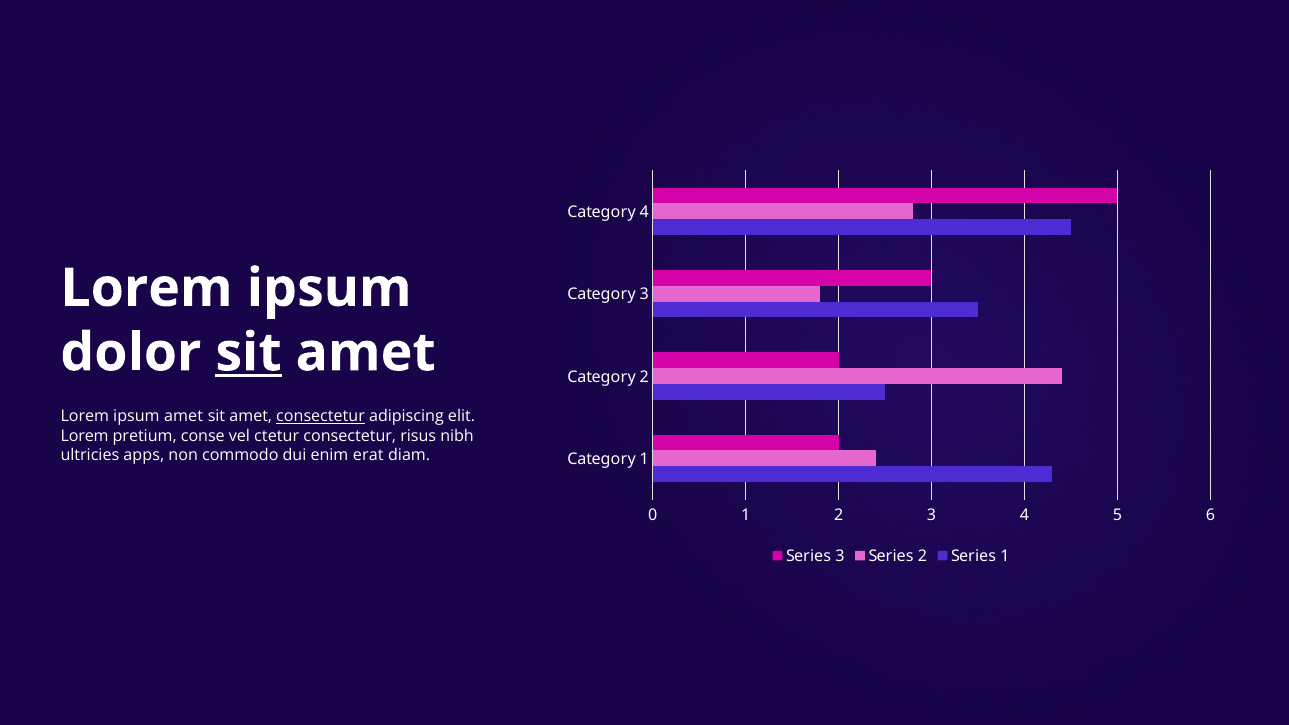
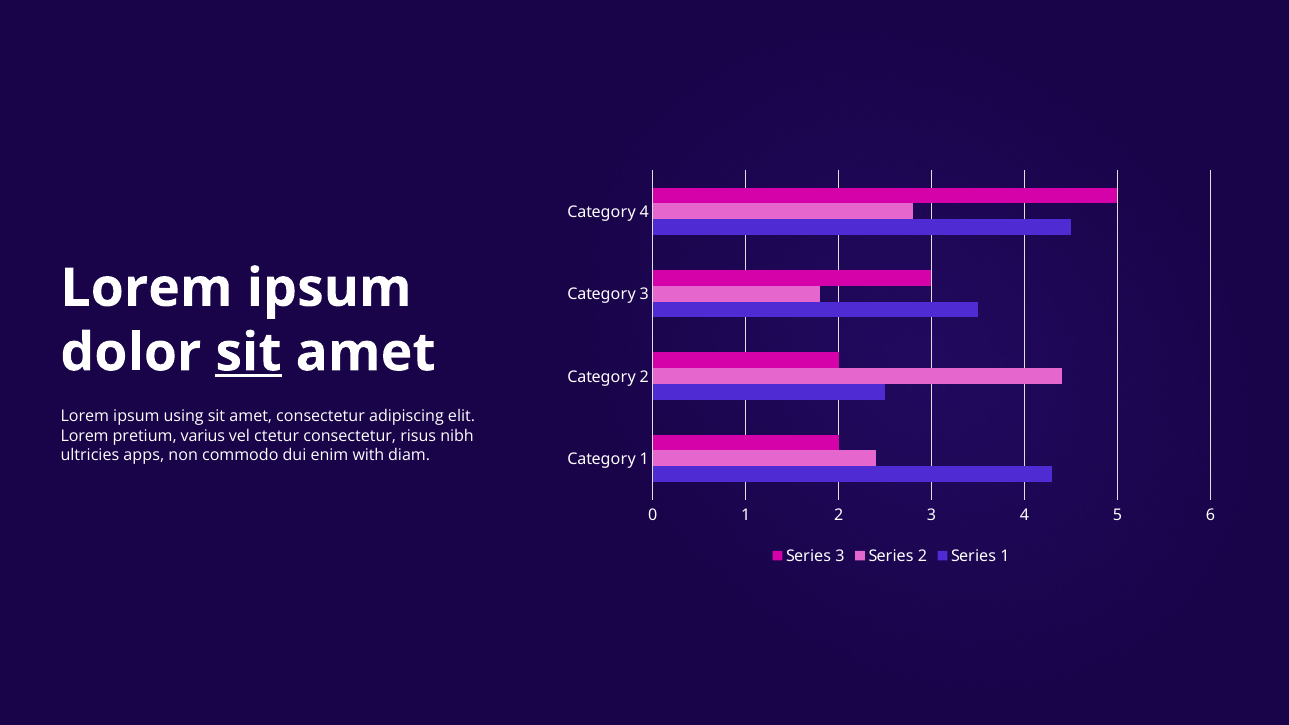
ipsum amet: amet -> using
consectetur at (321, 417) underline: present -> none
conse: conse -> varius
erat: erat -> with
